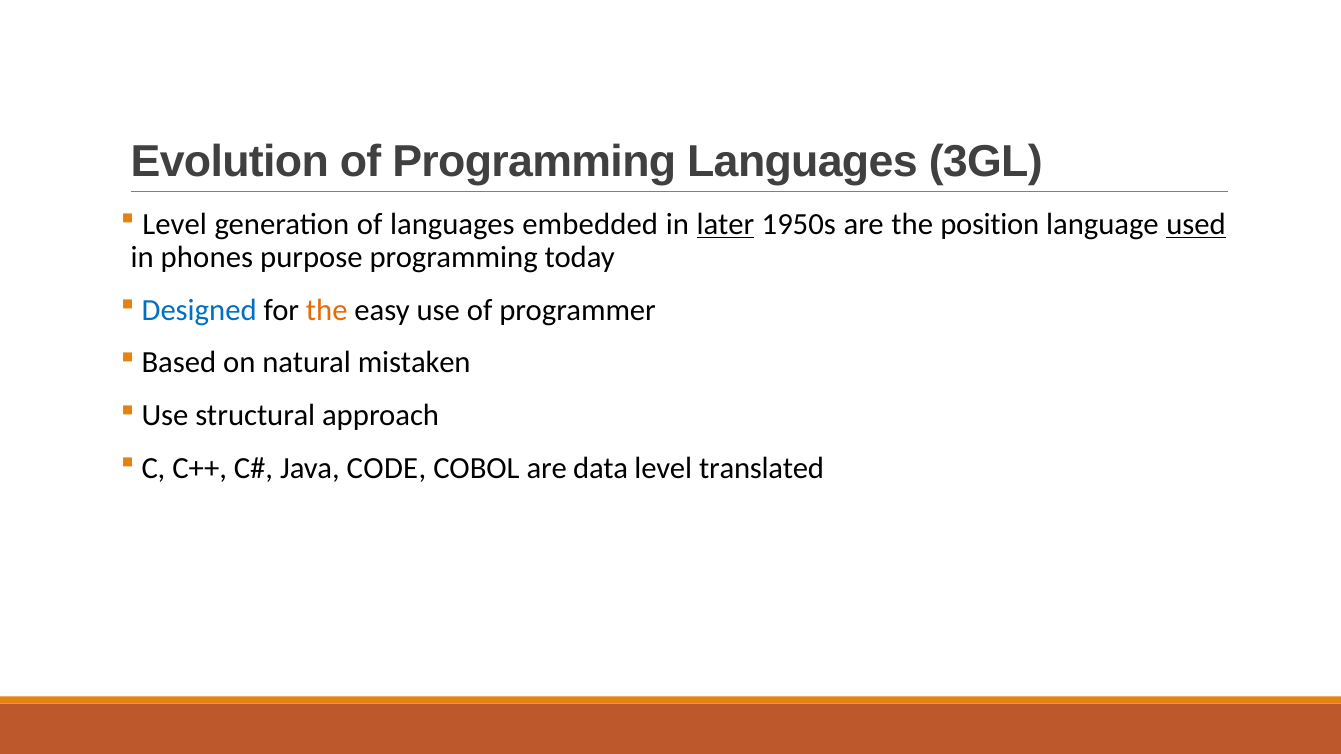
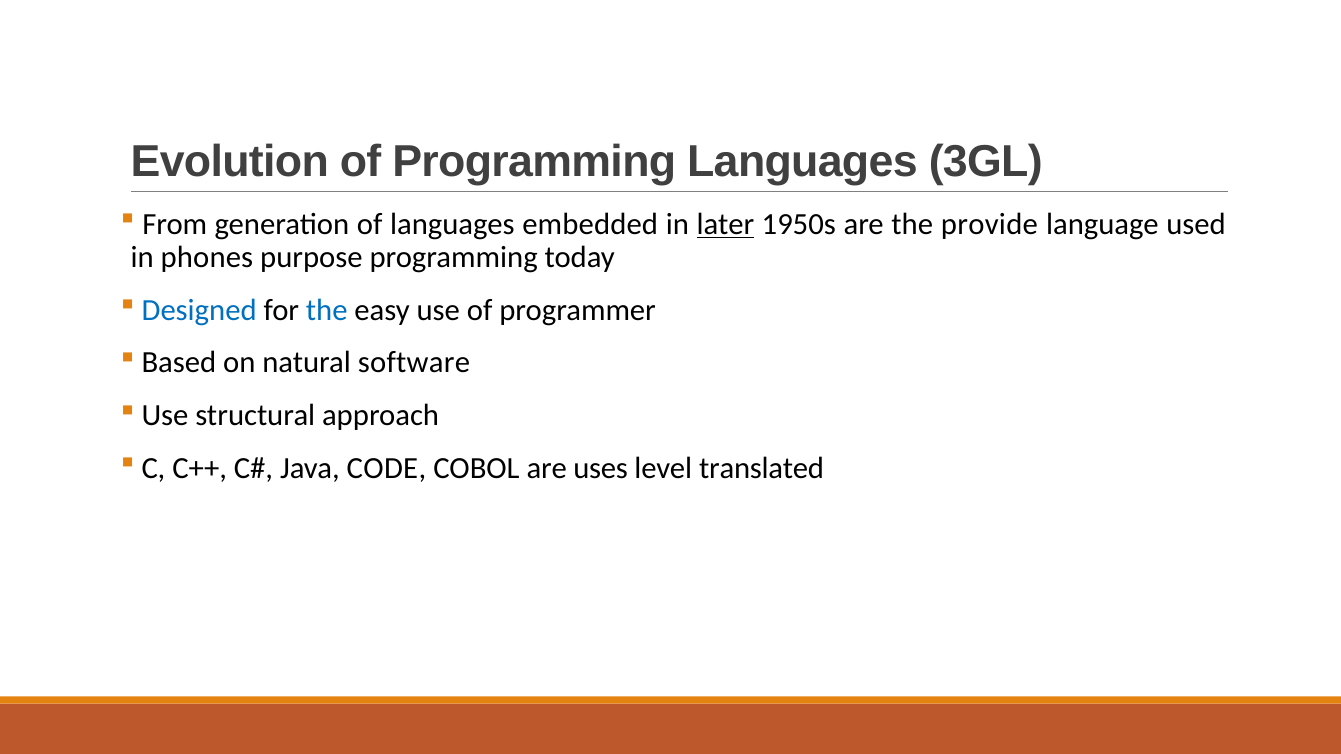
Level at (175, 224): Level -> From
position: position -> provide
used underline: present -> none
the at (327, 310) colour: orange -> blue
mistaken: mistaken -> software
data: data -> uses
